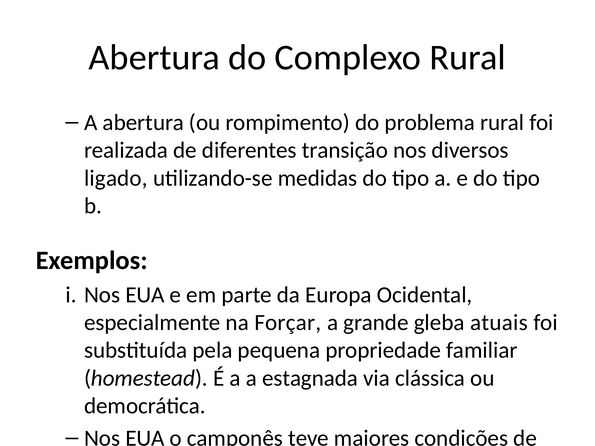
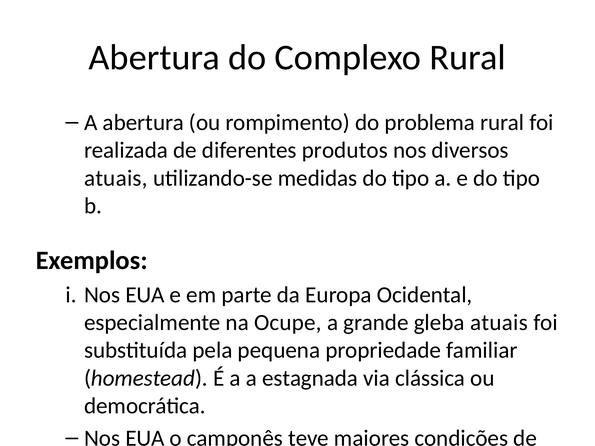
transição: transição -> produtos
ligado at (116, 178): ligado -> atuais
Forçar: Forçar -> Ocupe
